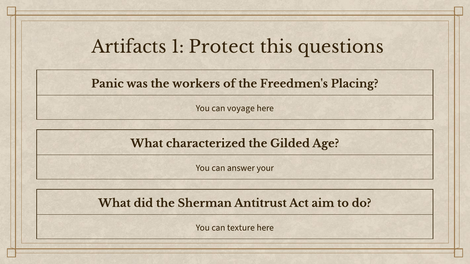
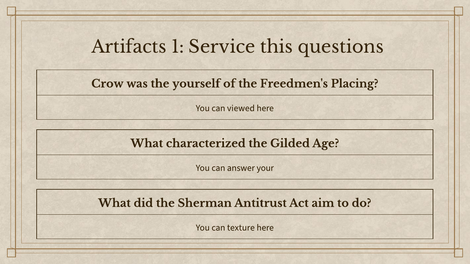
Protect: Protect -> Service
Panic: Panic -> Crow
workers: workers -> yourself
voyage: voyage -> viewed
